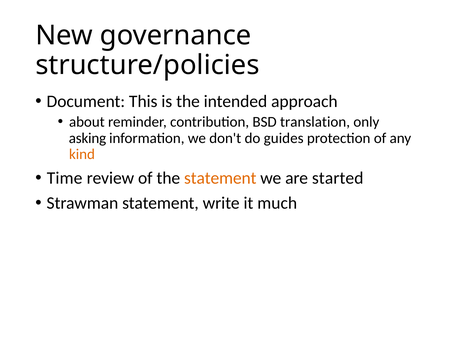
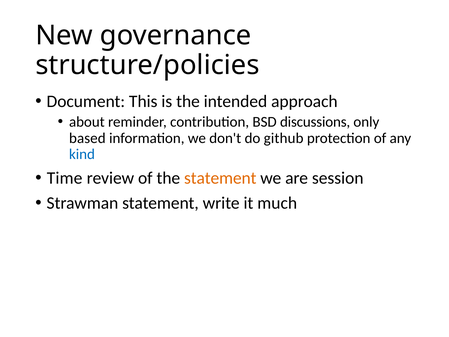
translation: translation -> discussions
asking: asking -> based
guides: guides -> github
kind colour: orange -> blue
started: started -> session
